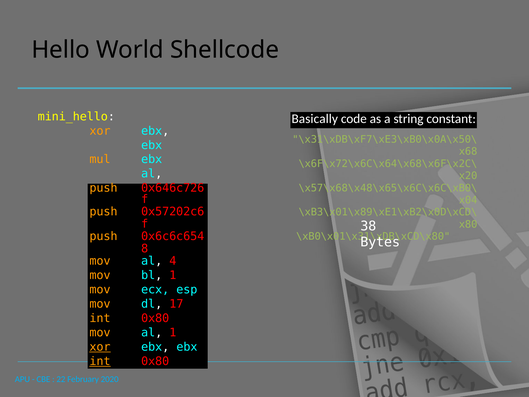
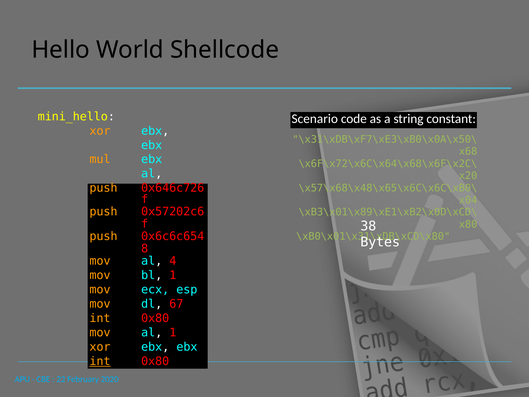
Basically: Basically -> Scenario
17: 17 -> 67
xor at (100, 347) underline: present -> none
